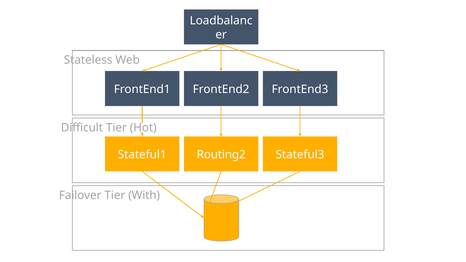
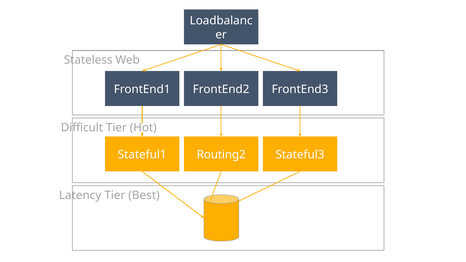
Failover: Failover -> Latency
With: With -> Best
